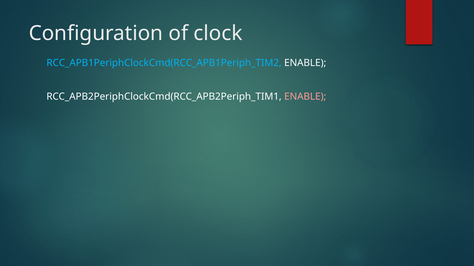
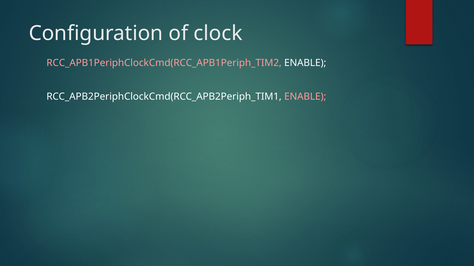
RCC_APB1PeriphClockCmd(RCC_APB1Periph_TIM2 colour: light blue -> pink
